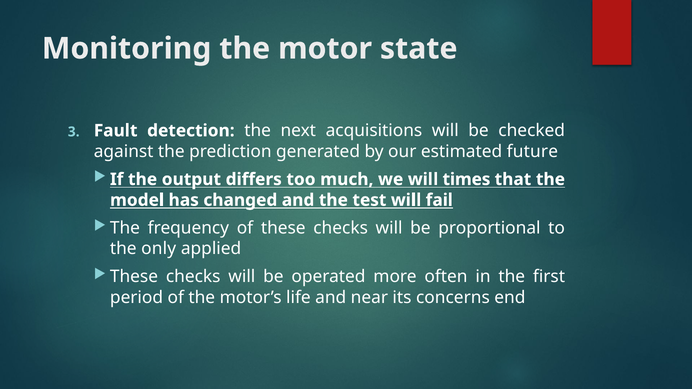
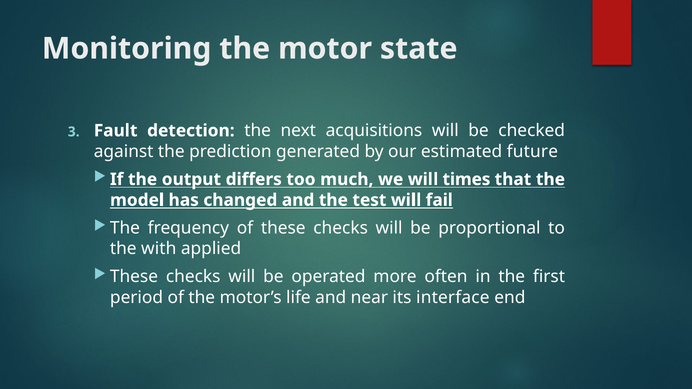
only: only -> with
concerns: concerns -> interface
